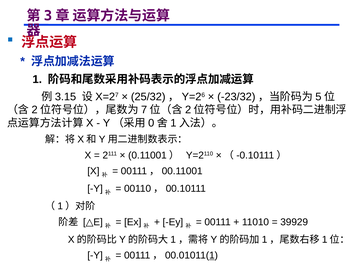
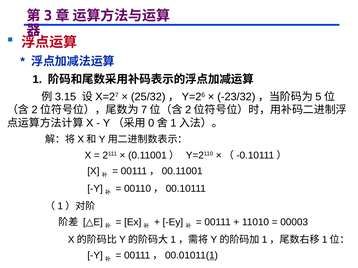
39929: 39929 -> 00003
